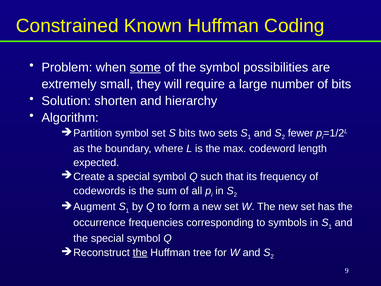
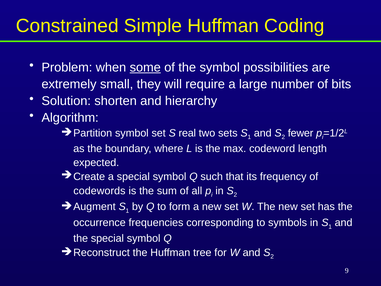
Known: Known -> Simple
S bits: bits -> real
the at (140, 252) underline: present -> none
